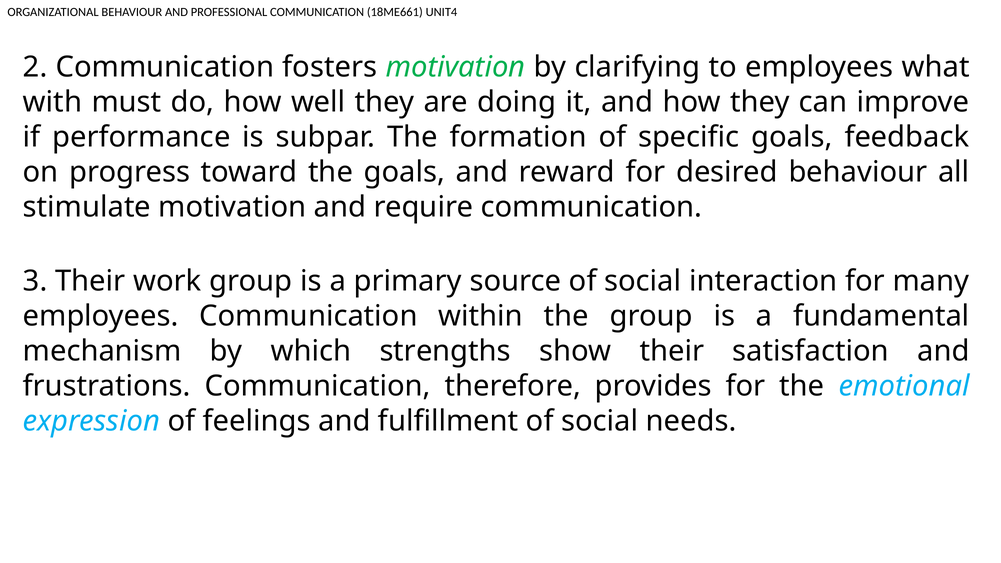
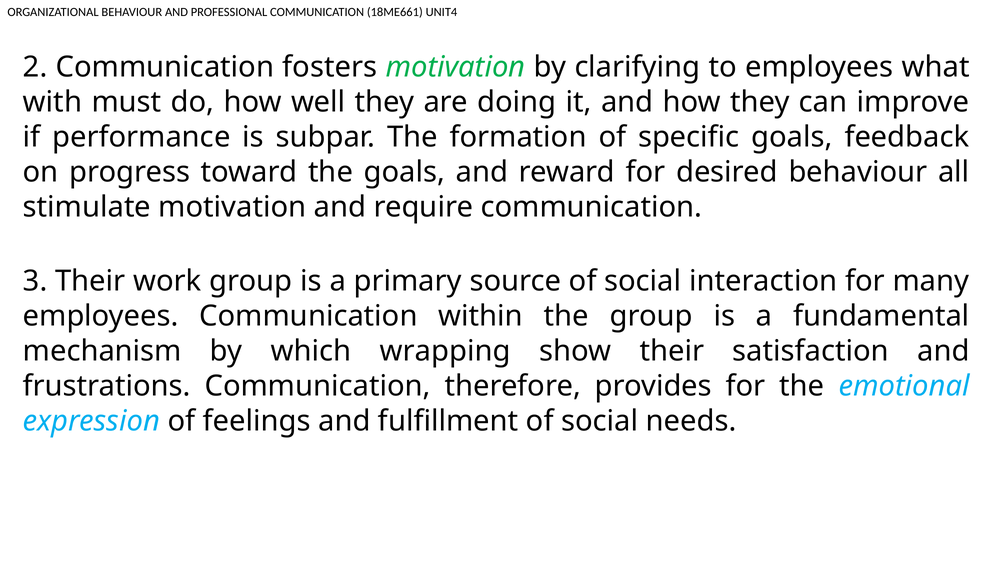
strengths: strengths -> wrapping
